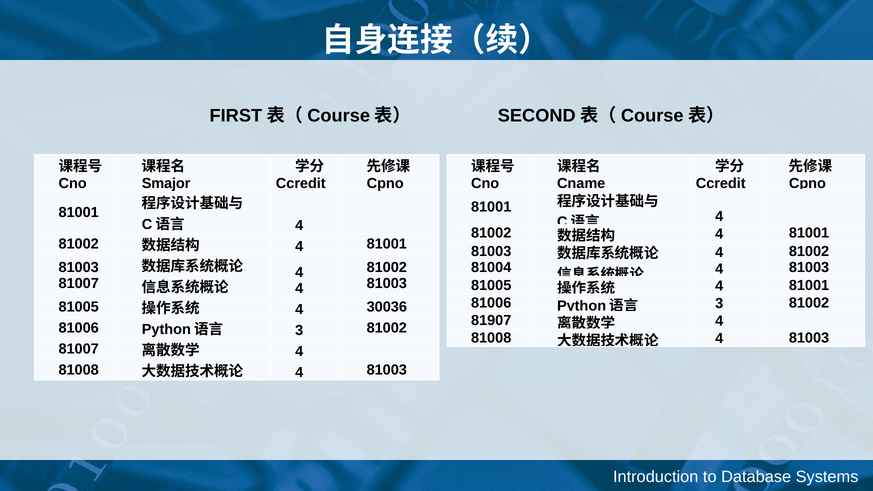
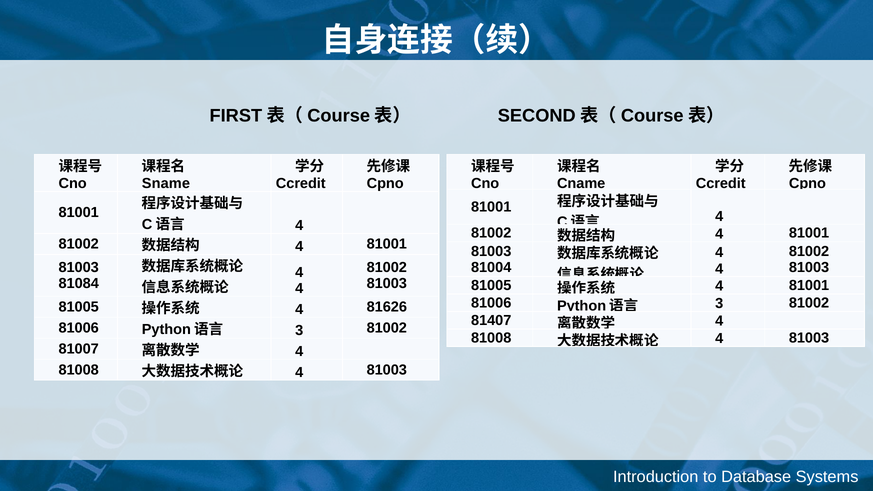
Smajor: Smajor -> Sname
81007 at (79, 284): 81007 -> 81084
30036: 30036 -> 81626
81907: 81907 -> 81407
